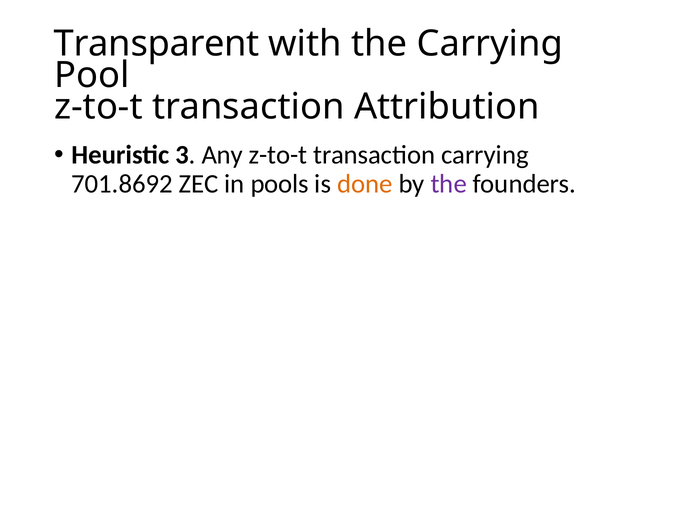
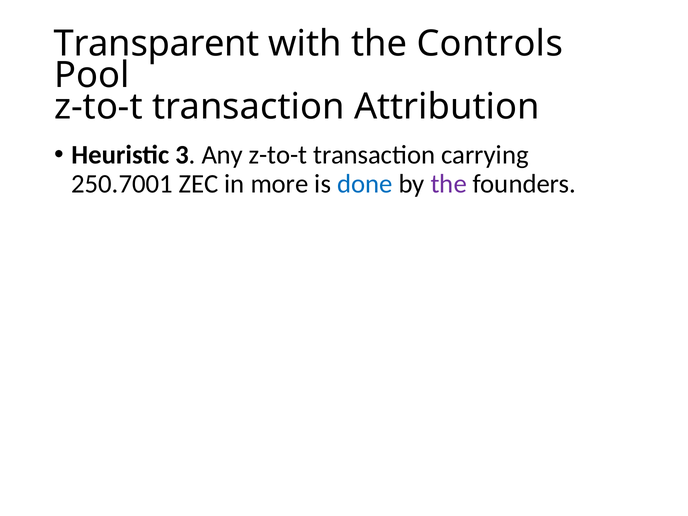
the Carrying: Carrying -> Controls
701.8692: 701.8692 -> 250.7001
pools: pools -> more
done colour: orange -> blue
